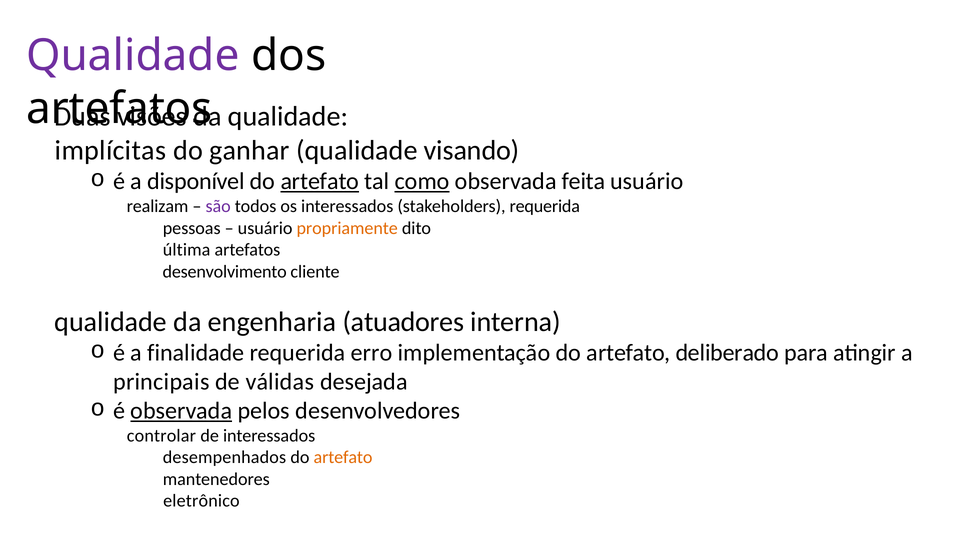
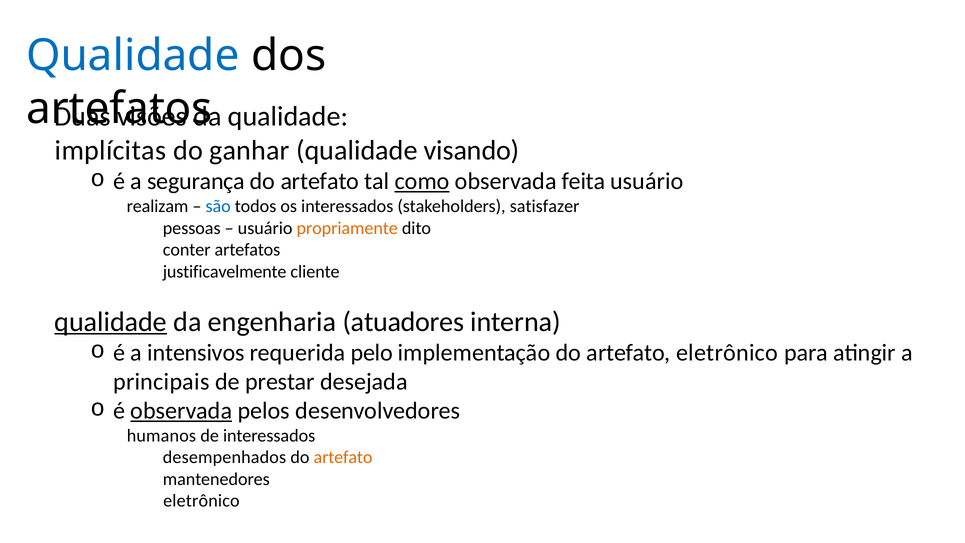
Qualidade at (133, 56) colour: purple -> blue
disponível: disponível -> segurança
artefato at (320, 181) underline: present -> none
são colour: purple -> blue
stakeholders requerida: requerida -> satisfazer
última: última -> conter
desenvolvimento: desenvolvimento -> justificavelmente
qualidade at (111, 322) underline: none -> present
finalidade: finalidade -> intensivos
erro: erro -> pelo
artefato deliberado: deliberado -> eletrônico
válidas: válidas -> prestar
controlar: controlar -> humanos
